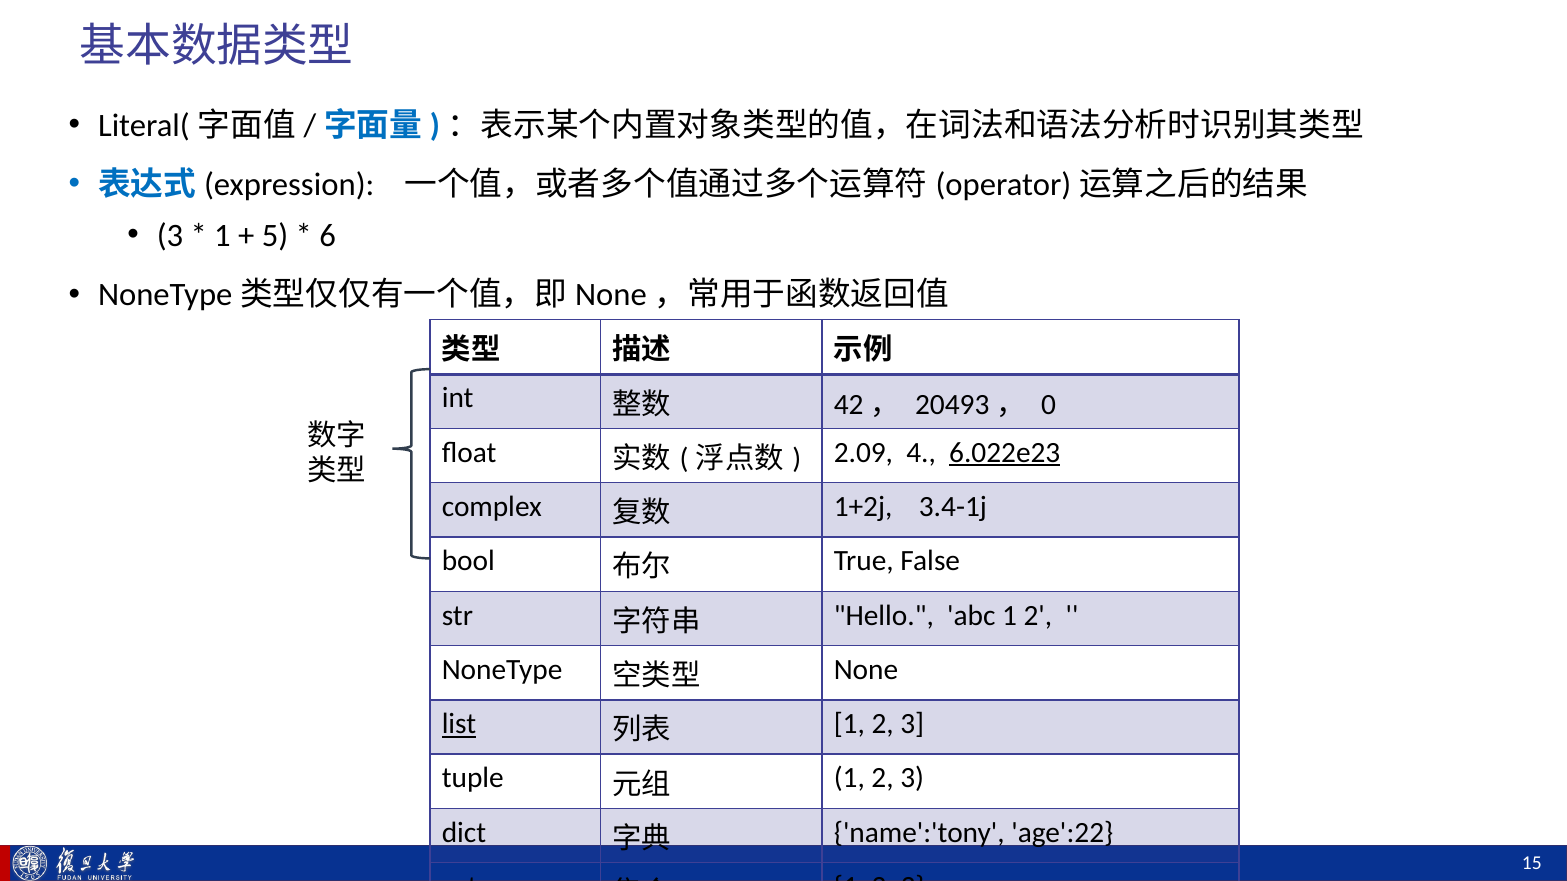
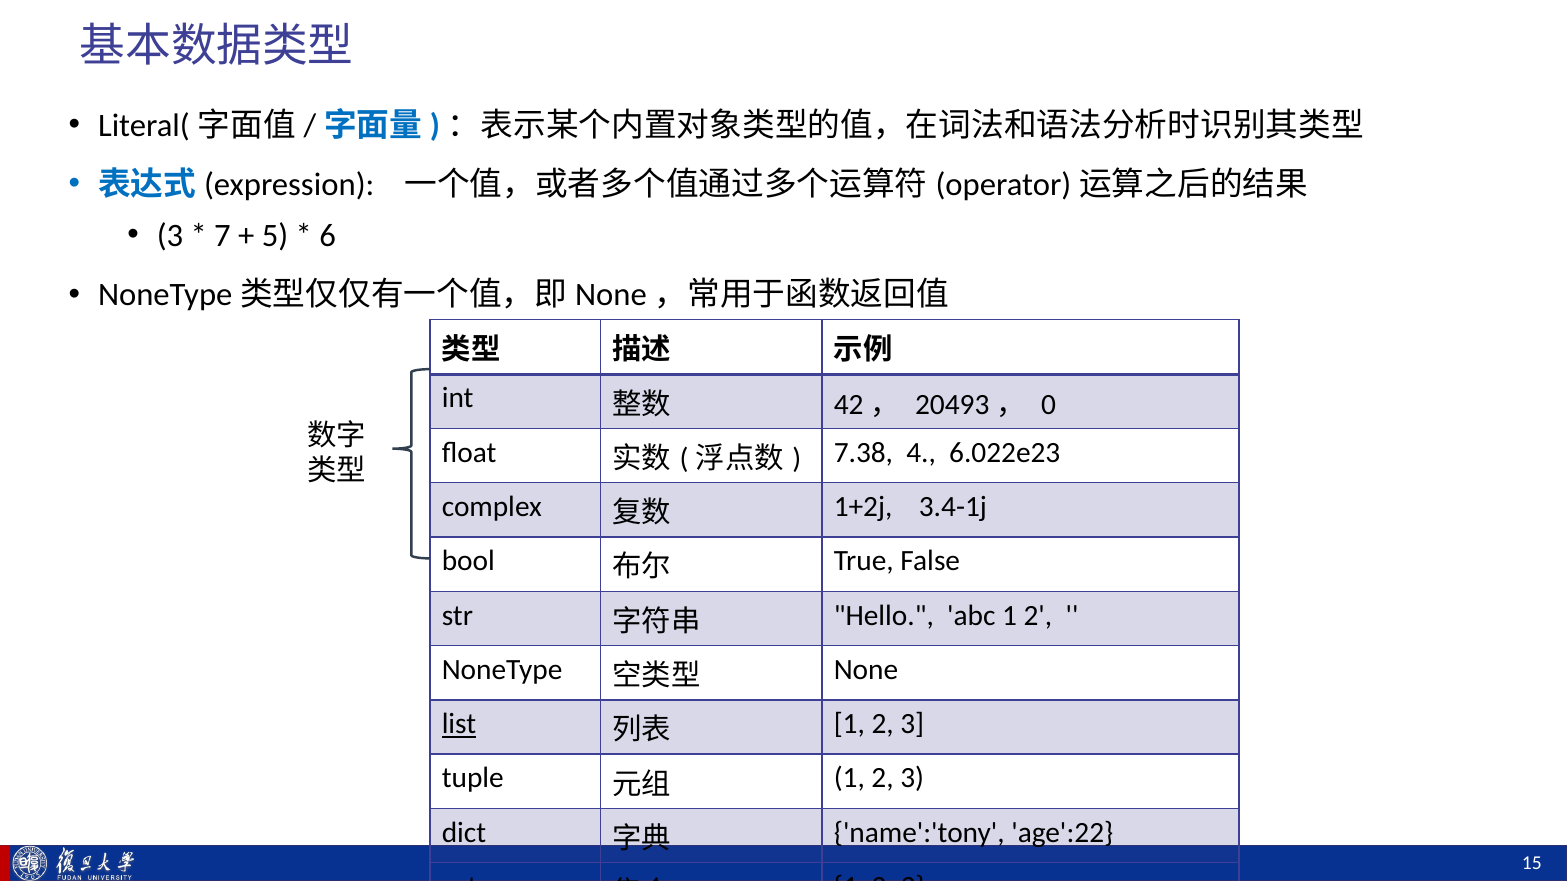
1 at (222, 236): 1 -> 7
2.09: 2.09 -> 7.38
6.022e23 underline: present -> none
